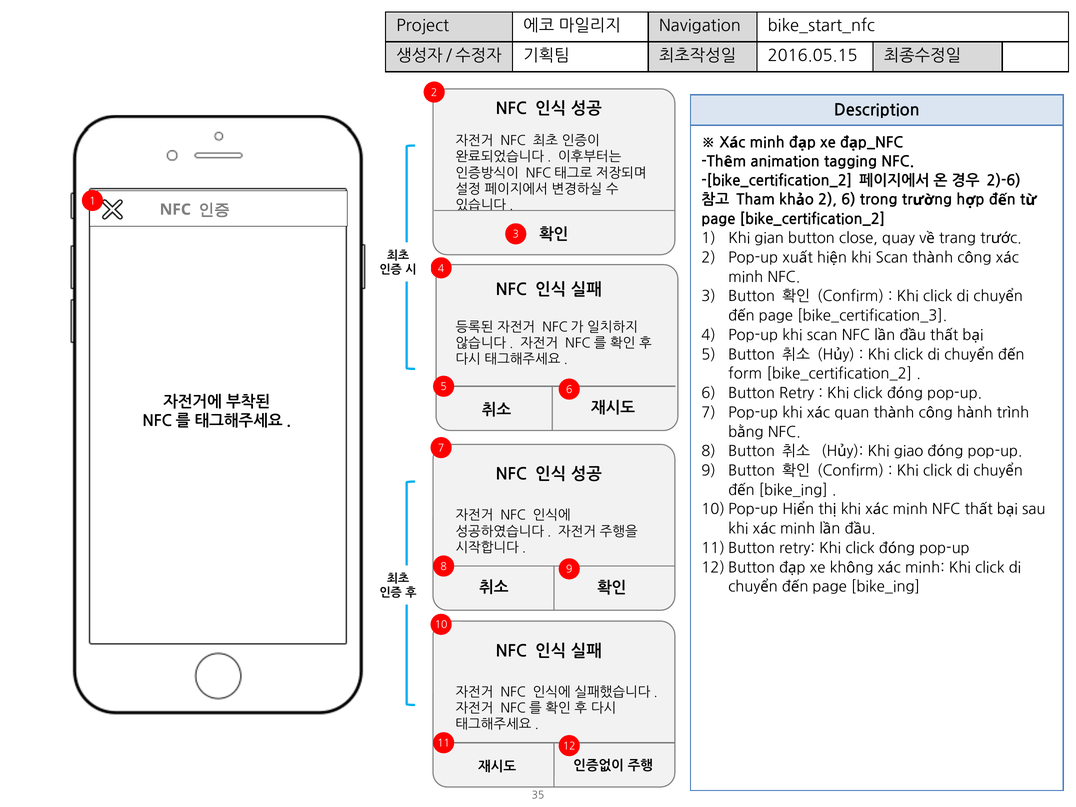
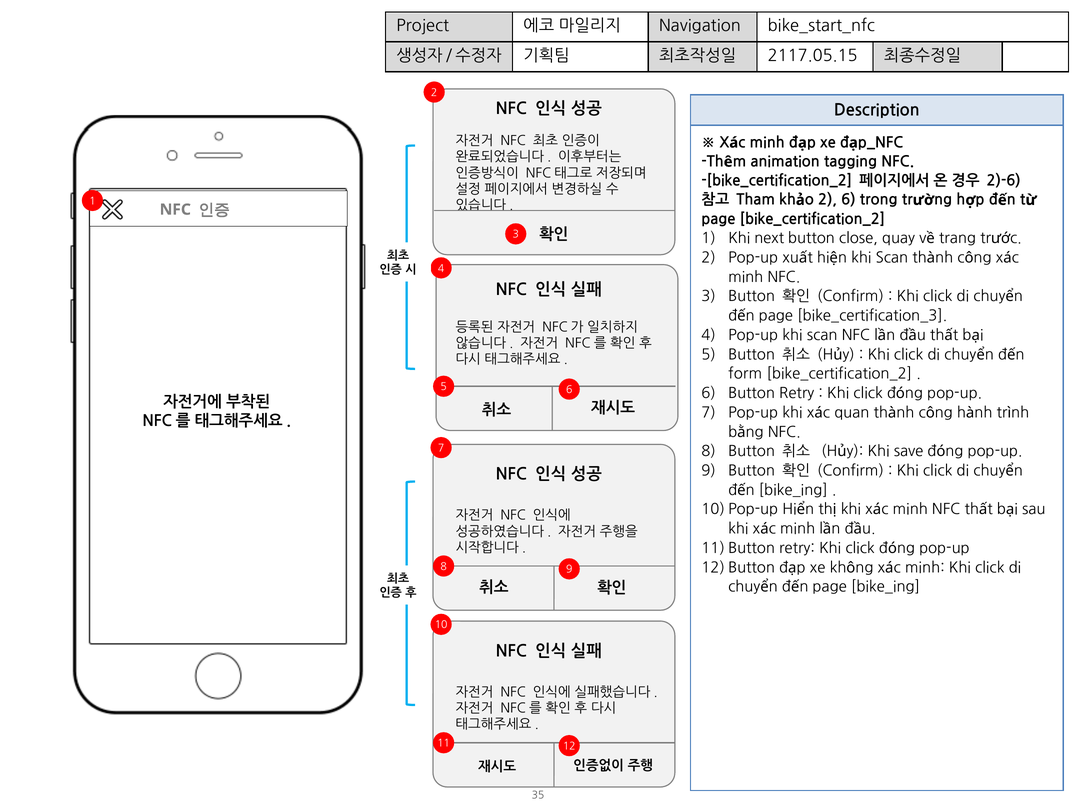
2016.05.15: 2016.05.15 -> 2117.05.15
gian: gian -> next
giao: giao -> save
